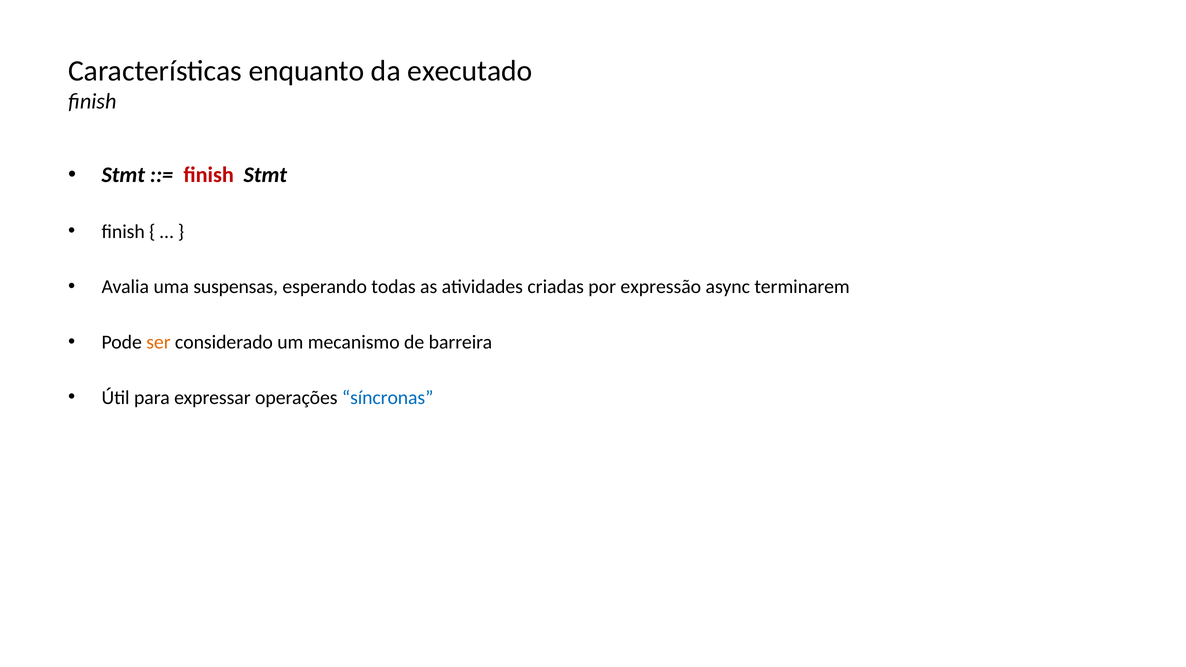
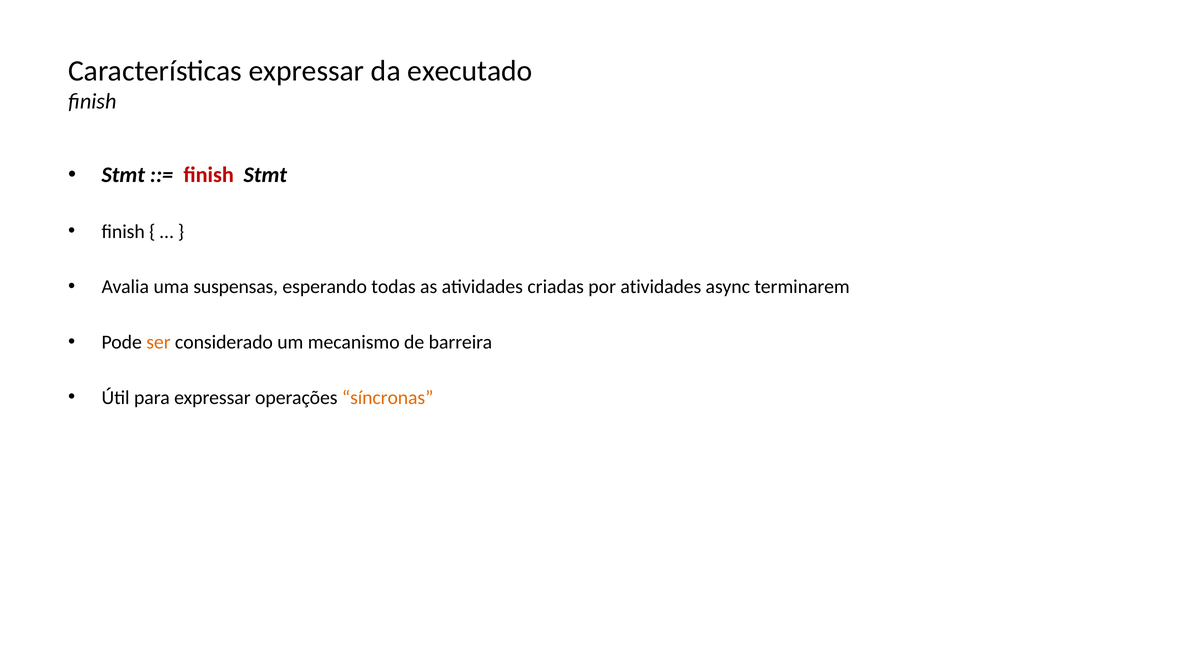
Características enquanto: enquanto -> expressar
por expressão: expressão -> atividades
síncronas colour: blue -> orange
